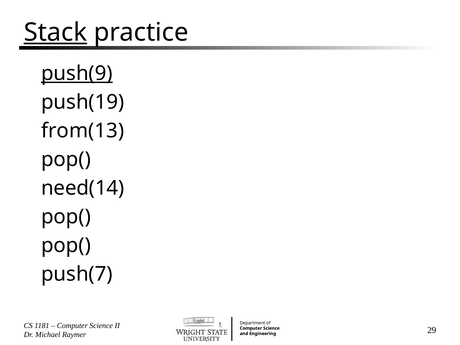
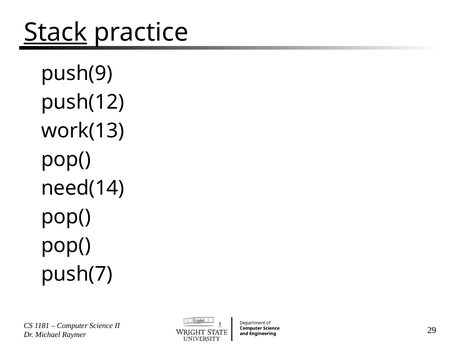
push(9 underline: present -> none
push(19: push(19 -> push(12
from(13: from(13 -> work(13
